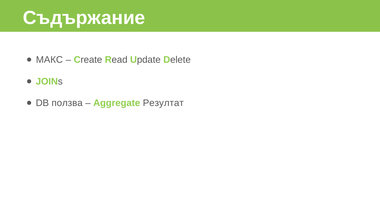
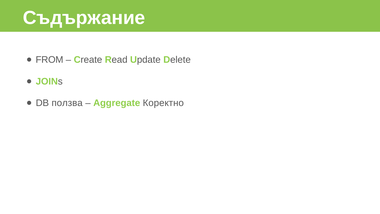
МАКС: МАКС -> FROM
Резултат: Резултат -> Коректно
